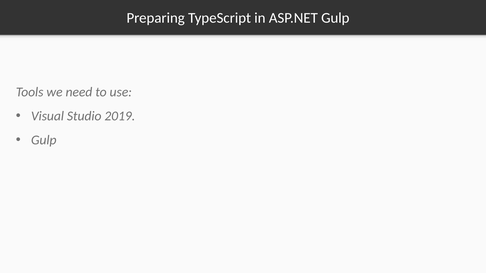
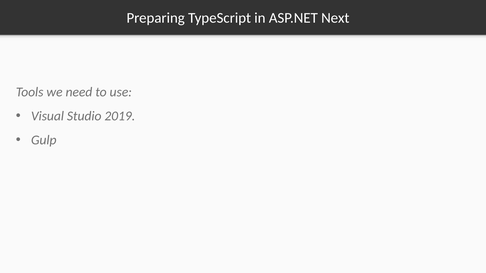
ASP.NET Gulp: Gulp -> Next
